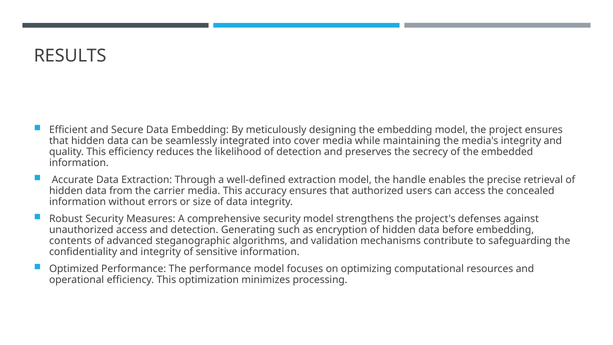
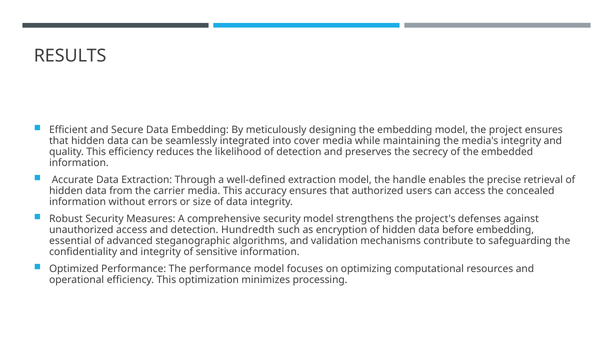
Generating: Generating -> Hundredth
contents: contents -> essential
